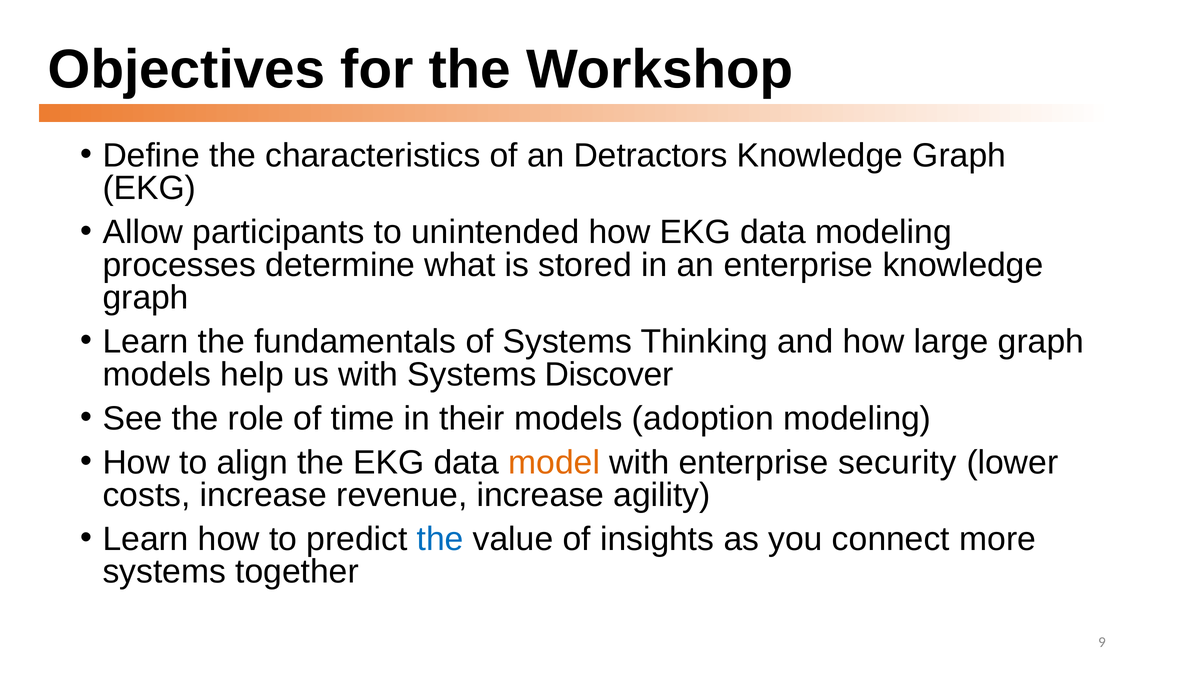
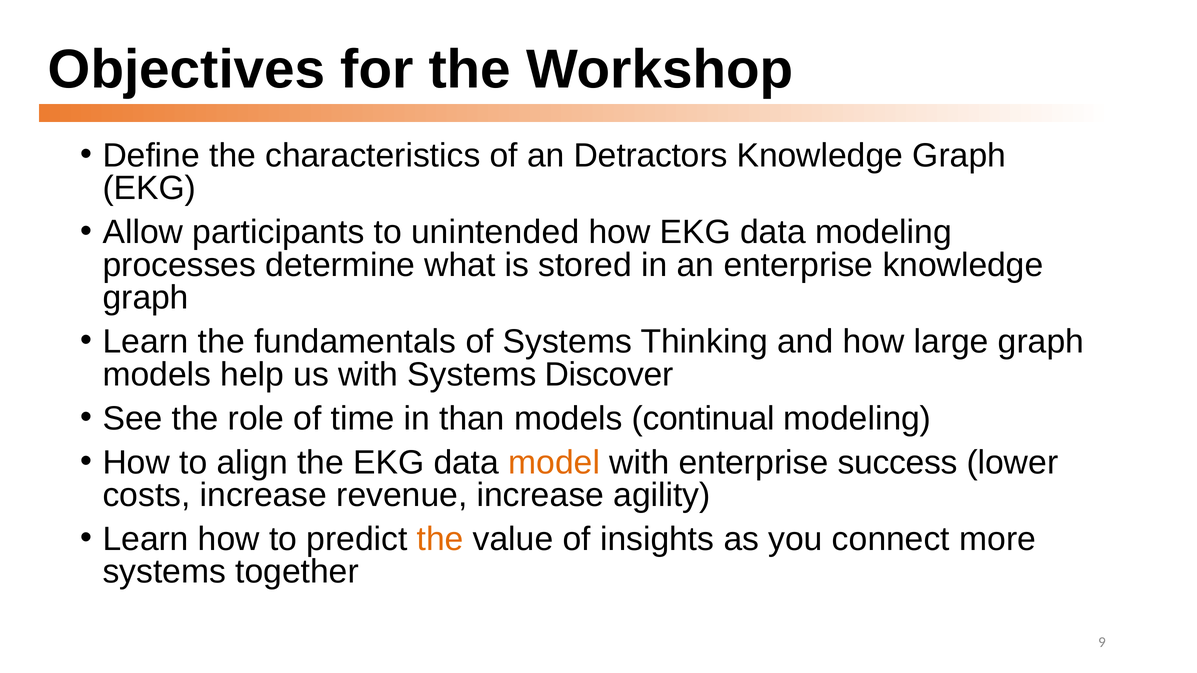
their: their -> than
adoption: adoption -> continual
security: security -> success
the at (440, 539) colour: blue -> orange
